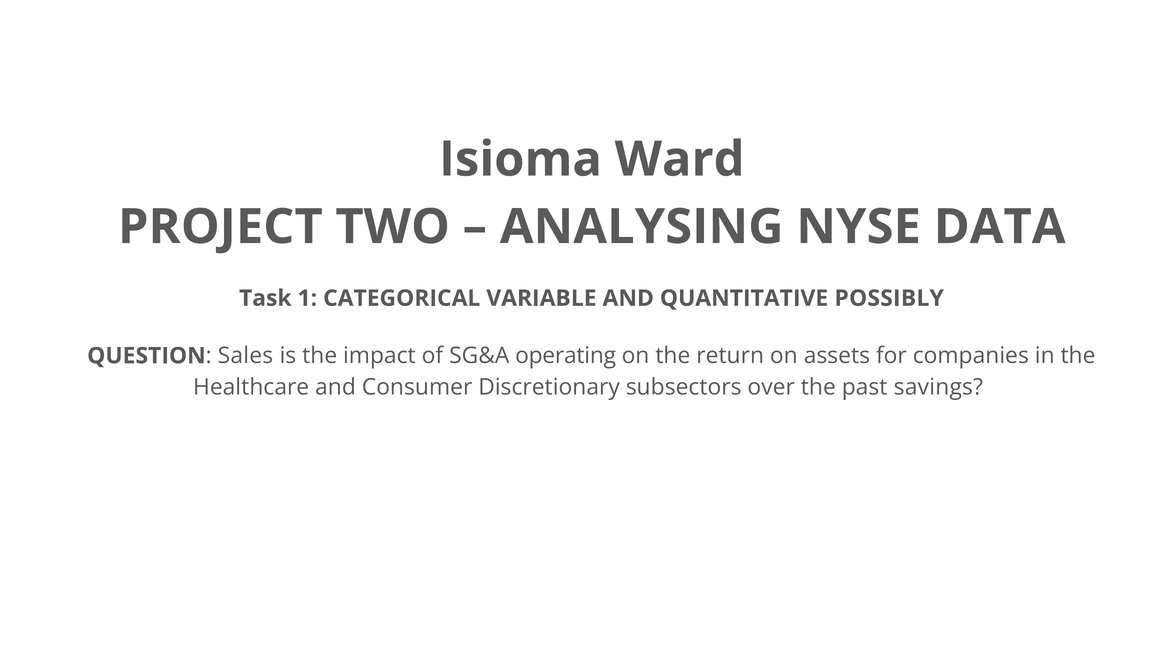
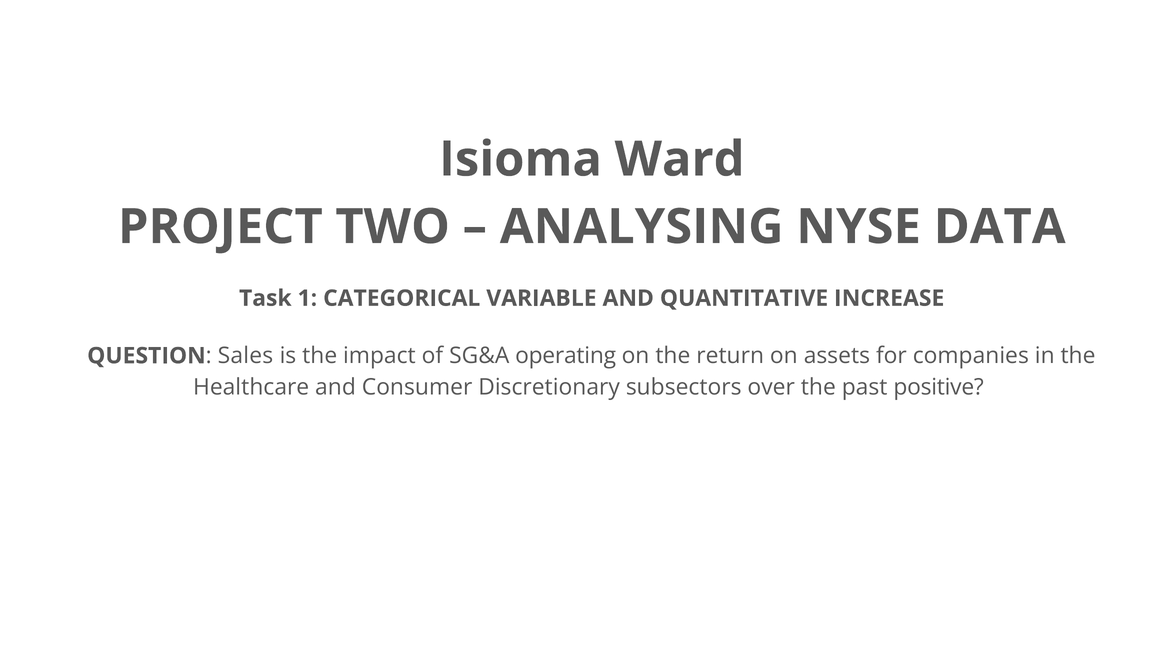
POSSIBLY: POSSIBLY -> INCREASE
savings: savings -> positive
